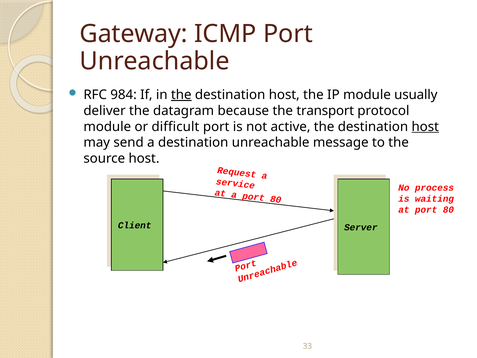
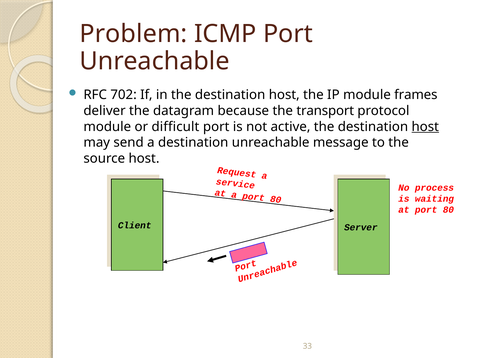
Gateway: Gateway -> Problem
984: 984 -> 702
the at (181, 95) underline: present -> none
usually: usually -> frames
